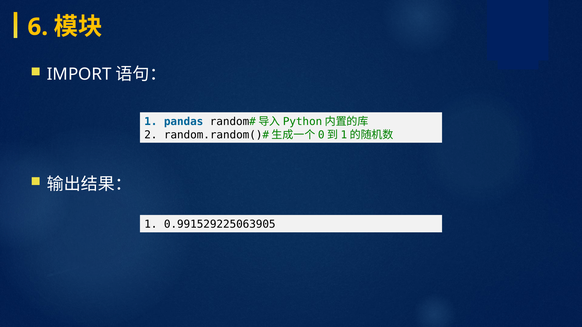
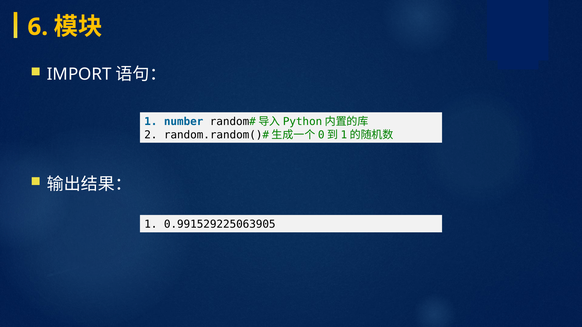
pandas: pandas -> number
